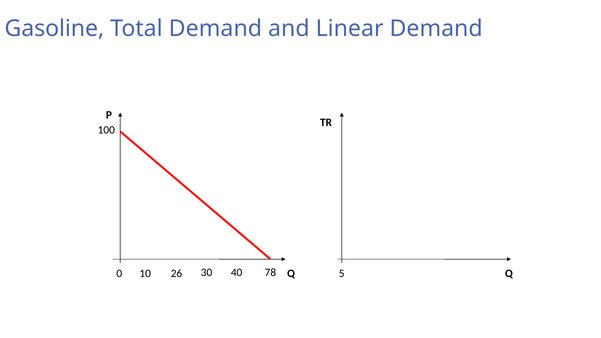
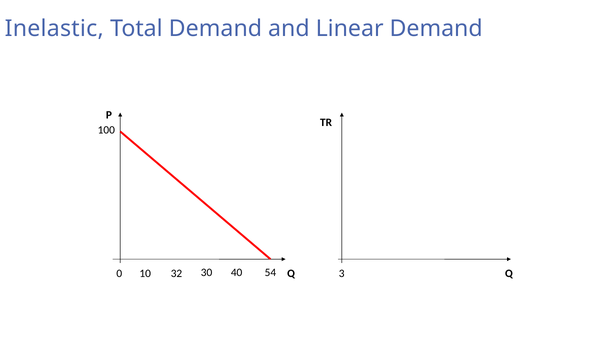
Gasoline: Gasoline -> Inelastic
26: 26 -> 32
78: 78 -> 54
5: 5 -> 3
